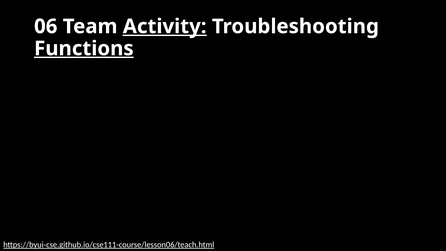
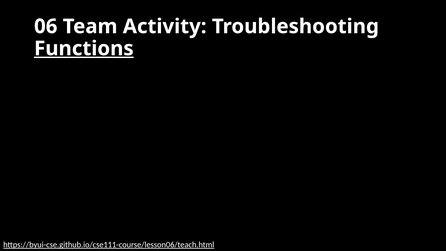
Activity underline: present -> none
